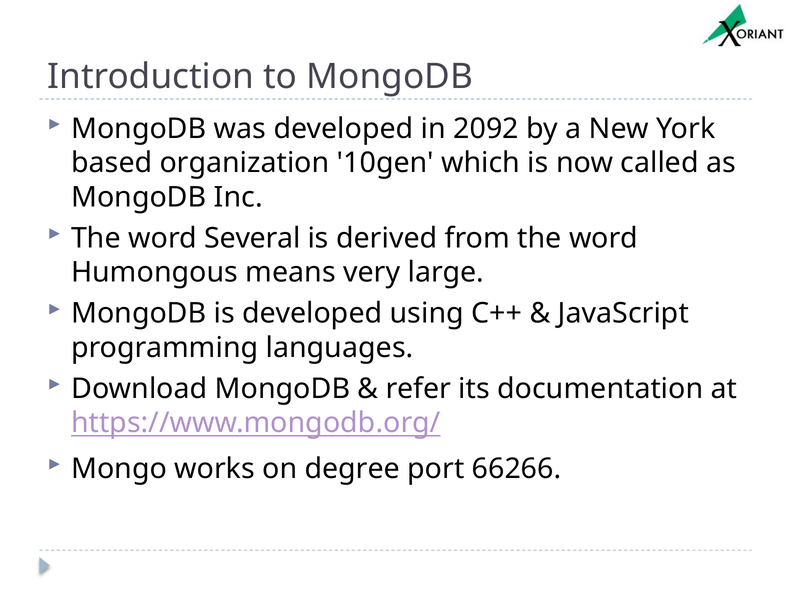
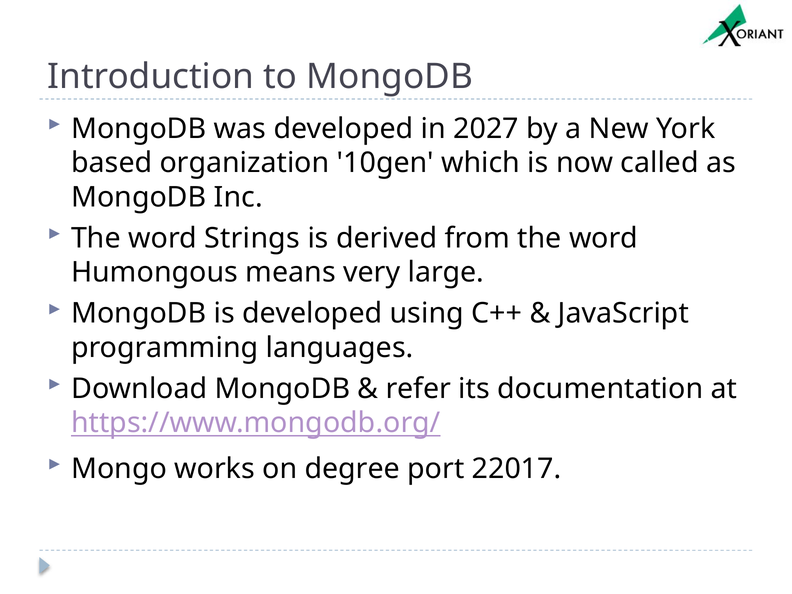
2092: 2092 -> 2027
Several: Several -> Strings
66266: 66266 -> 22017
